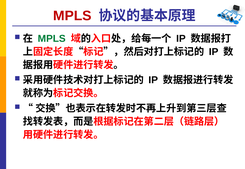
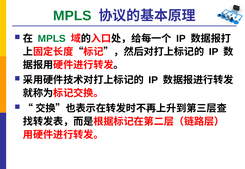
MPLS at (72, 16) colour: red -> green
